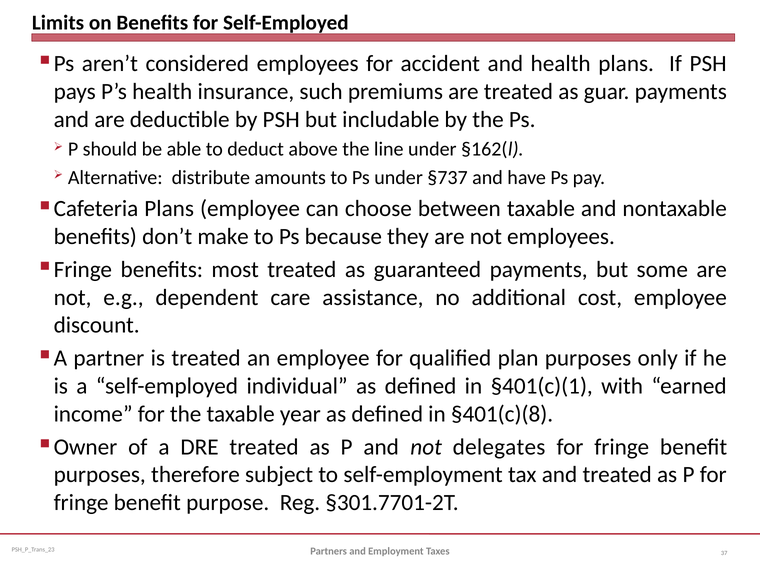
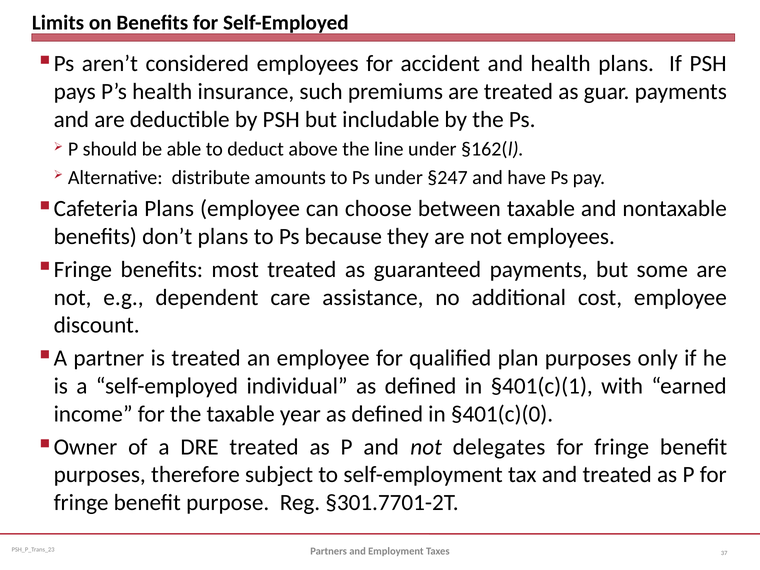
§737: §737 -> §247
don’t make: make -> plans
§401(c)(8: §401(c)(8 -> §401(c)(0
